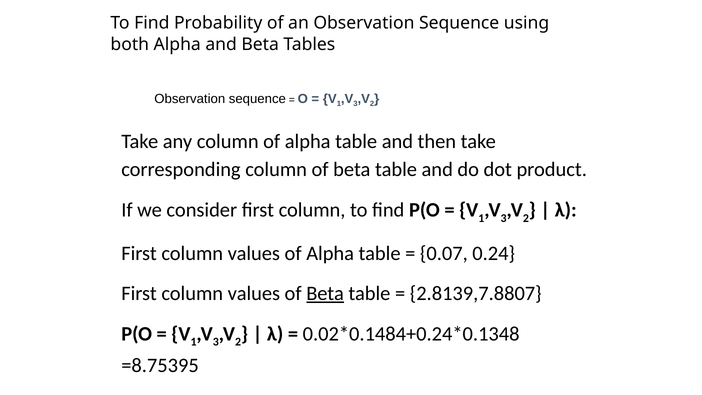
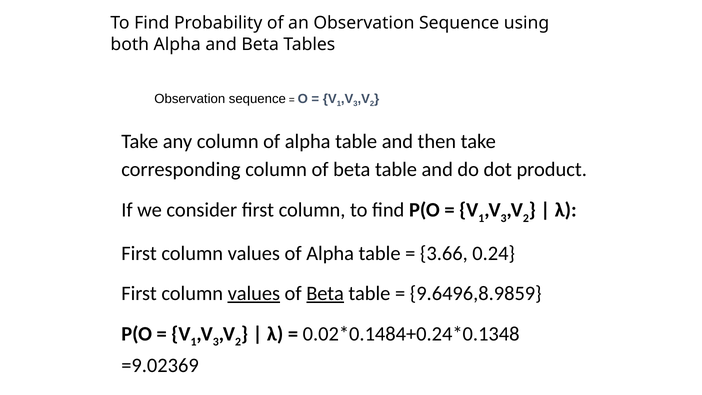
0.07: 0.07 -> 3.66
values at (254, 293) underline: none -> present
2.8139,7.8807: 2.8139,7.8807 -> 9.6496,8.9859
=8.75395: =8.75395 -> =9.02369
